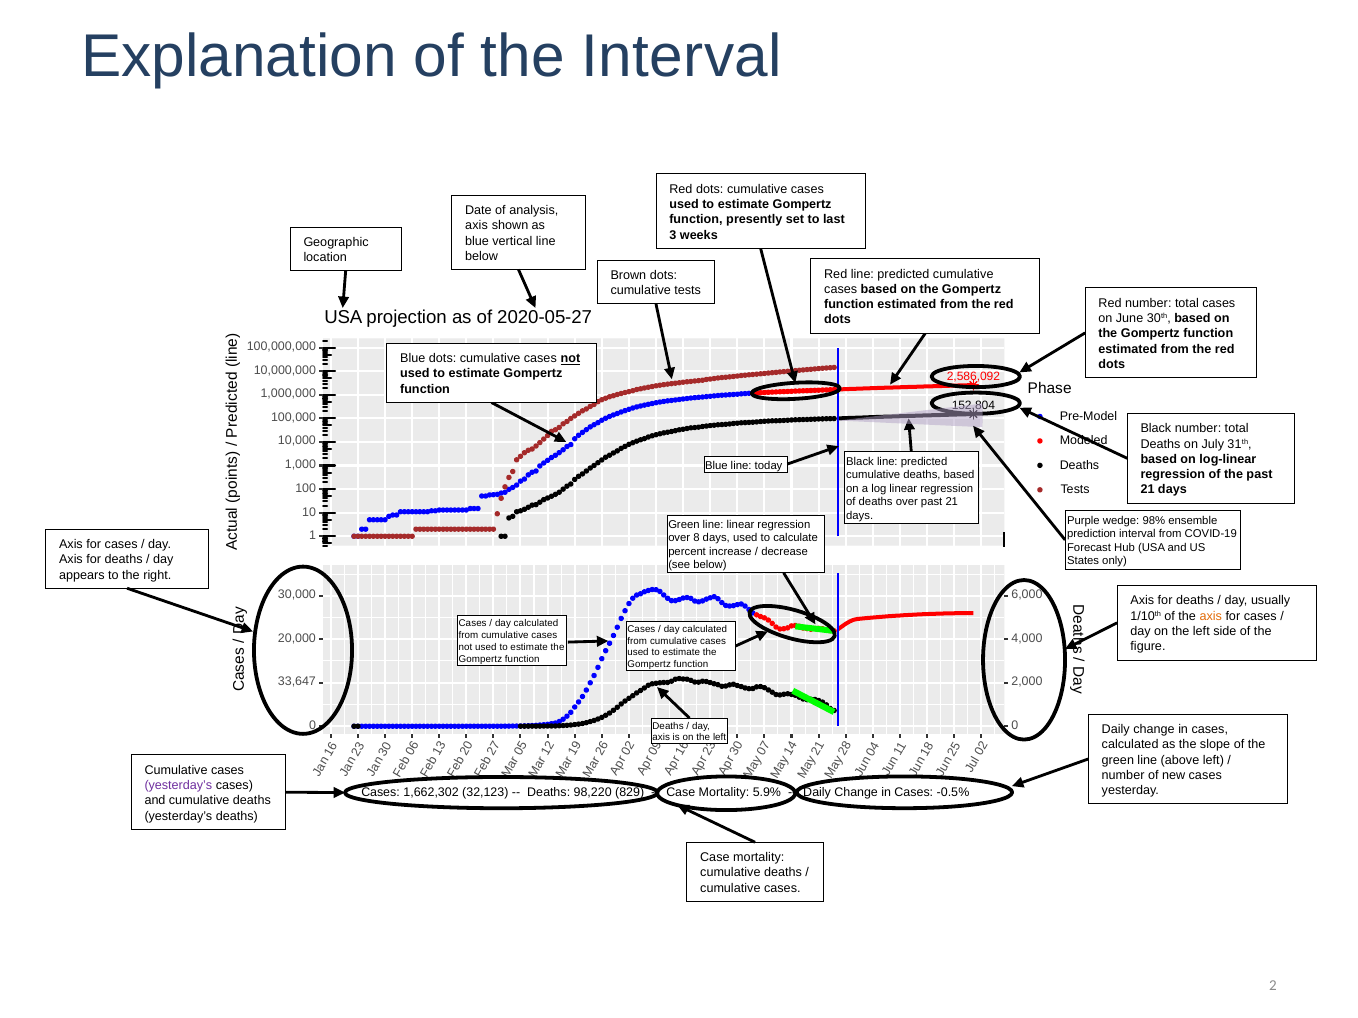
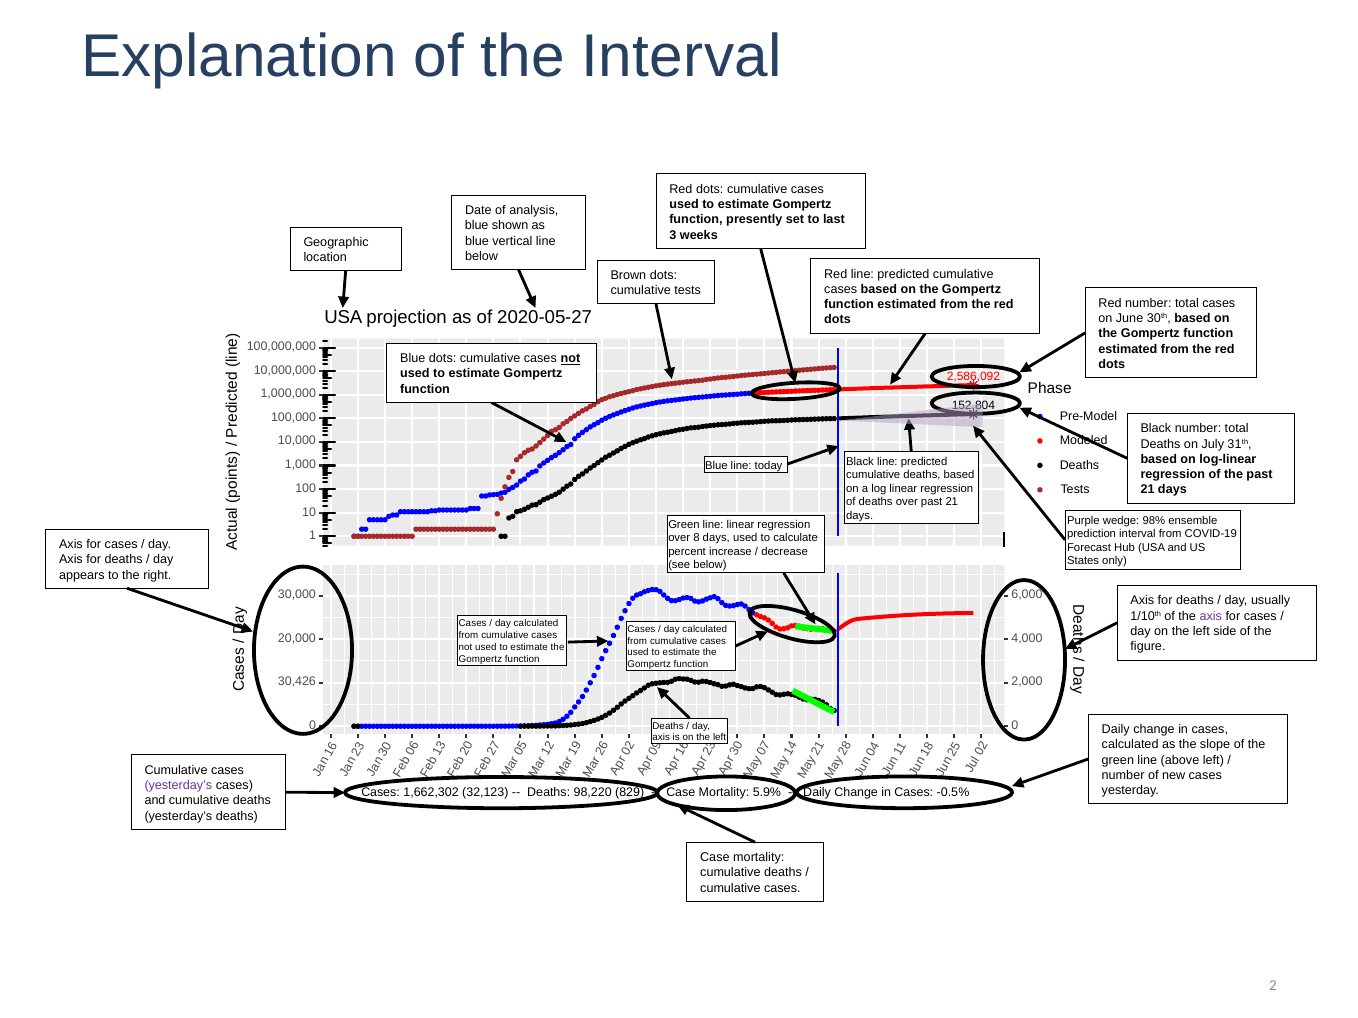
axis at (477, 226): axis -> blue
axis at (1211, 616) colour: orange -> purple
33,647: 33,647 -> 30,426
